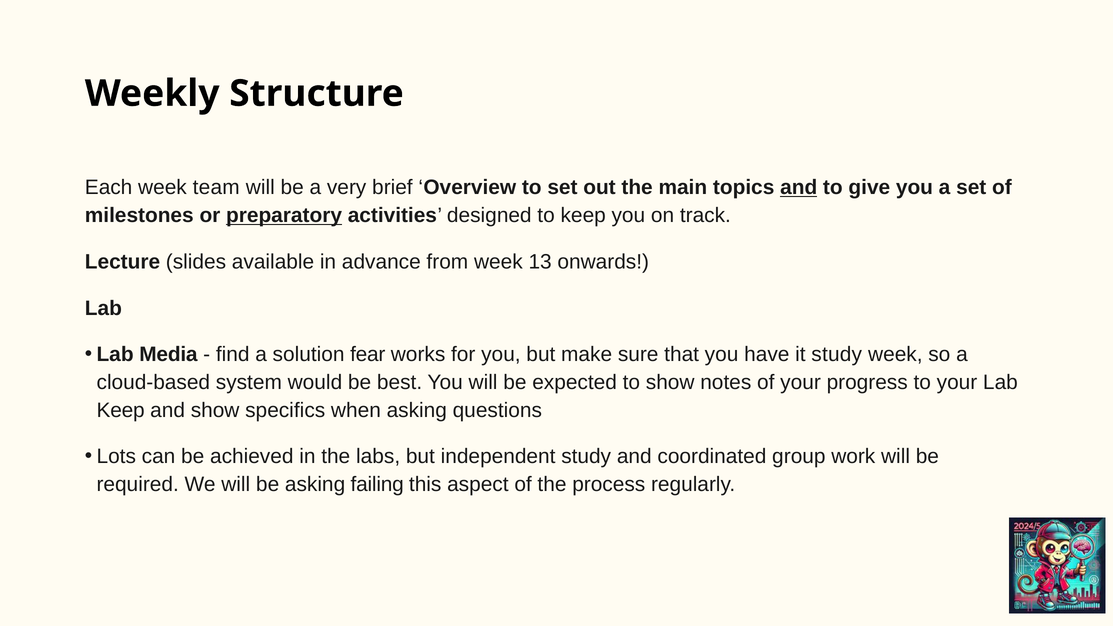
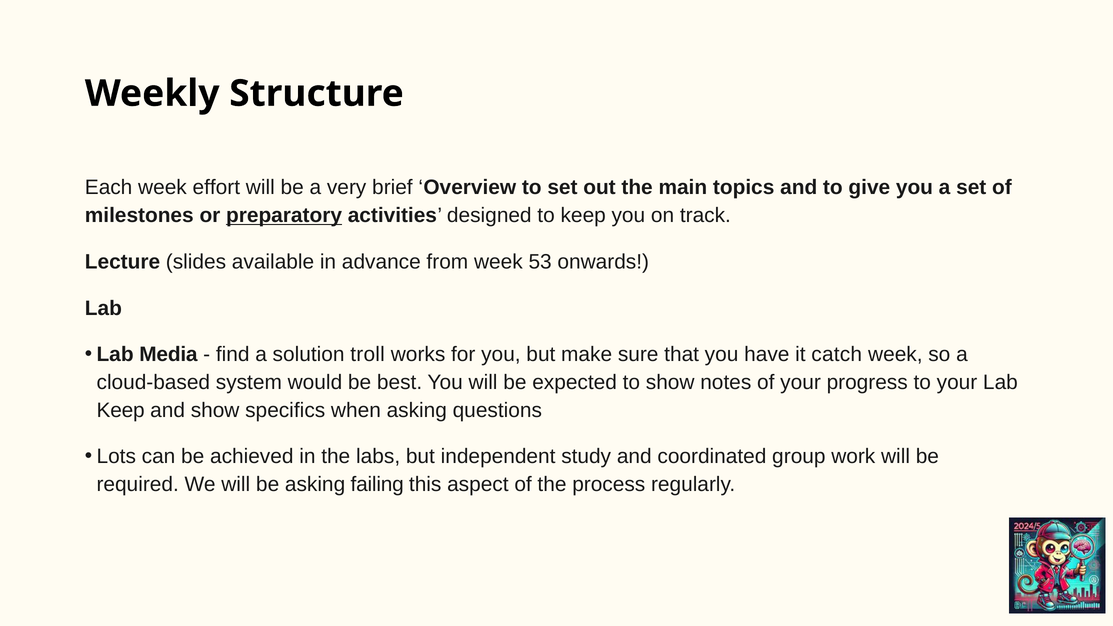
team: team -> effort
and at (799, 188) underline: present -> none
13: 13 -> 53
fear: fear -> troll
it study: study -> catch
